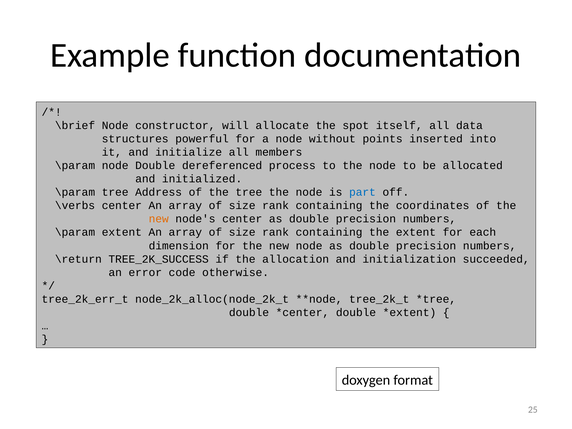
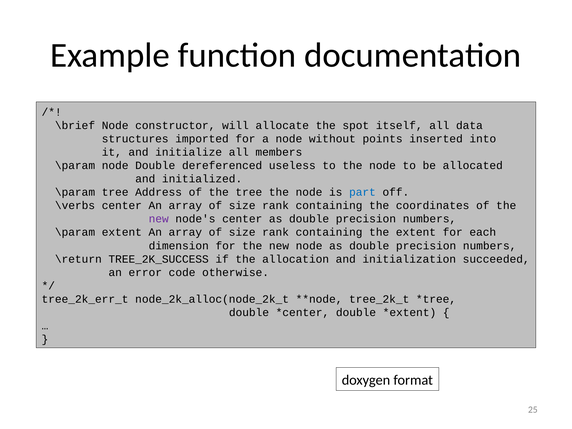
powerful: powerful -> imported
process: process -> useless
new at (159, 219) colour: orange -> purple
